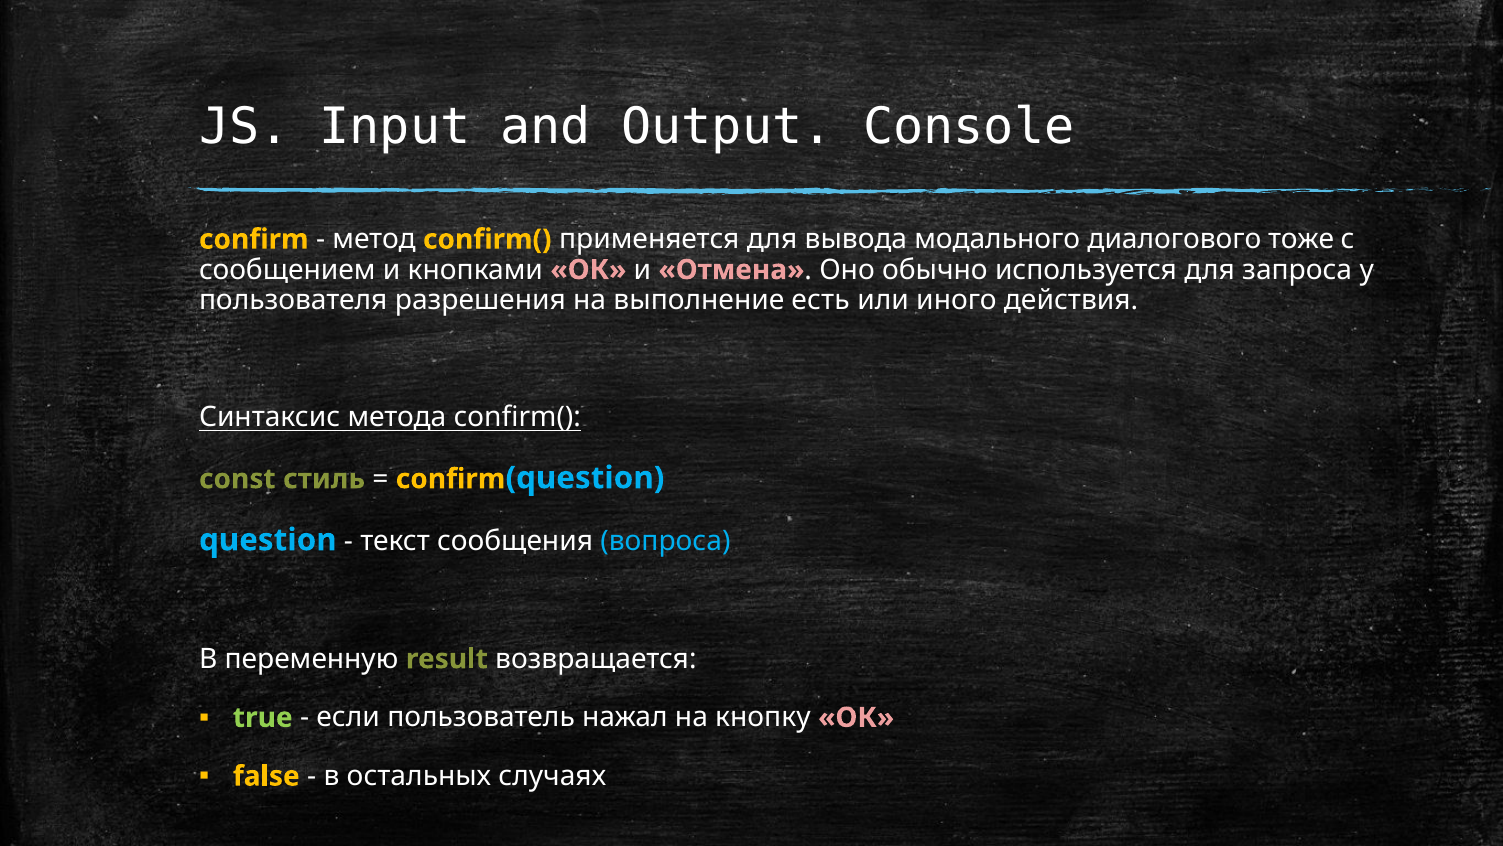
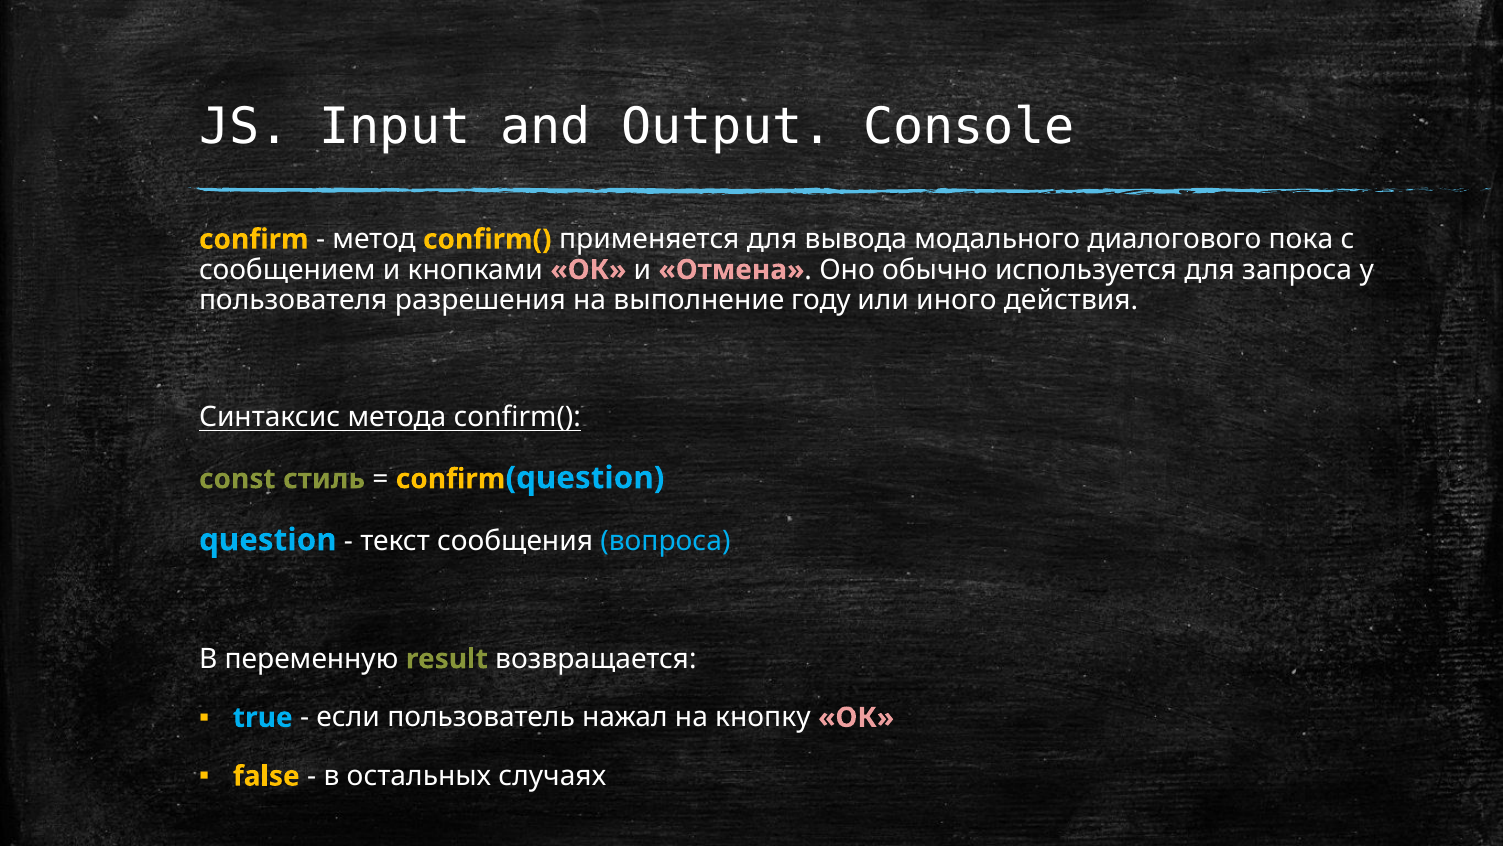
тоже: тоже -> пока
есть: есть -> году
true colour: light green -> light blue
